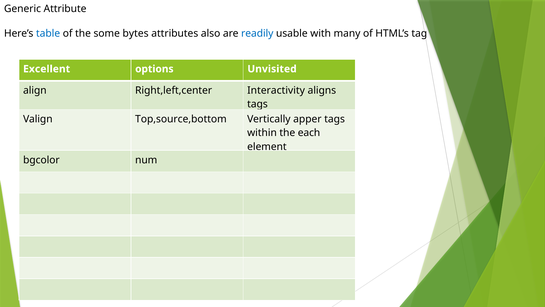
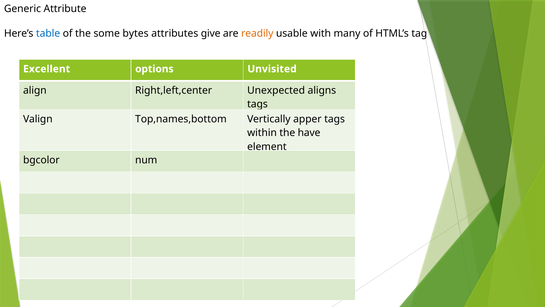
also: also -> give
readily colour: blue -> orange
Interactivity: Interactivity -> Unexpected
Top,source,bottom: Top,source,bottom -> Top,names,bottom
each: each -> have
